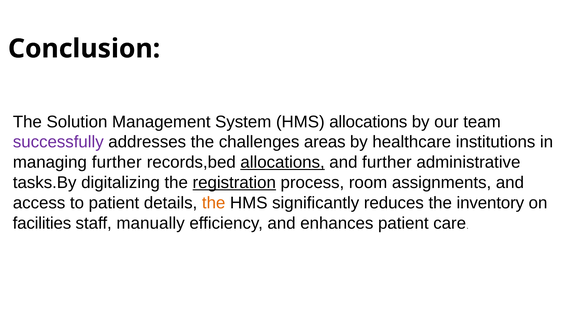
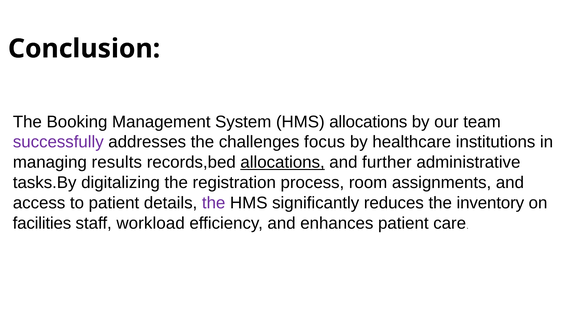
Solution: Solution -> Booking
areas: areas -> focus
managing further: further -> results
registration underline: present -> none
the at (214, 203) colour: orange -> purple
manually: manually -> workload
